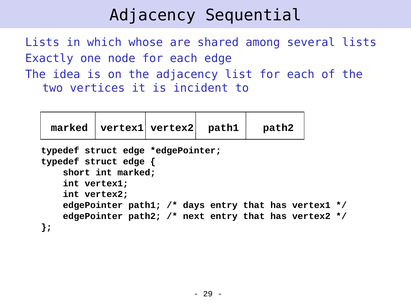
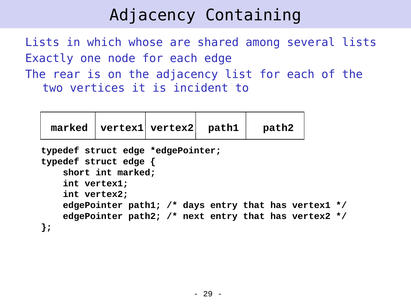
Sequential: Sequential -> Containing
idea: idea -> rear
